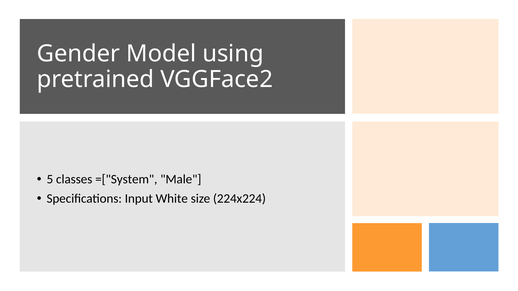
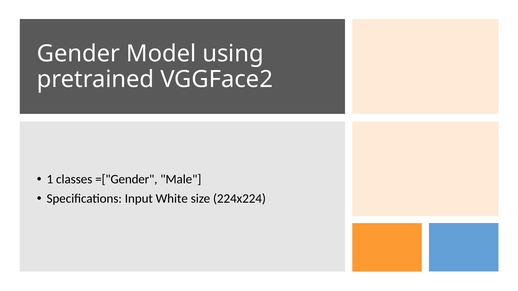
5: 5 -> 1
=["System: =["System -> =["Gender
